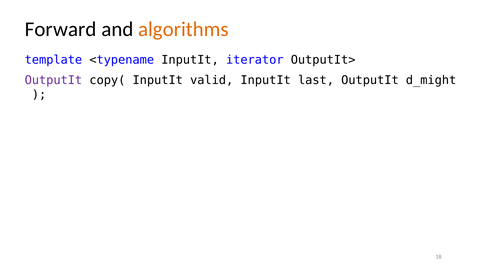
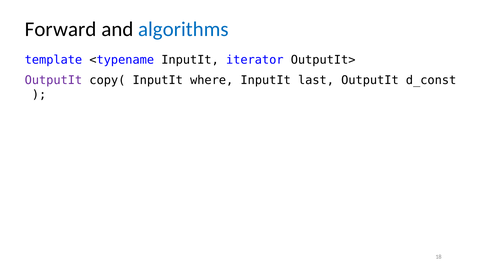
algorithms colour: orange -> blue
valid: valid -> where
d_might: d_might -> d_const
